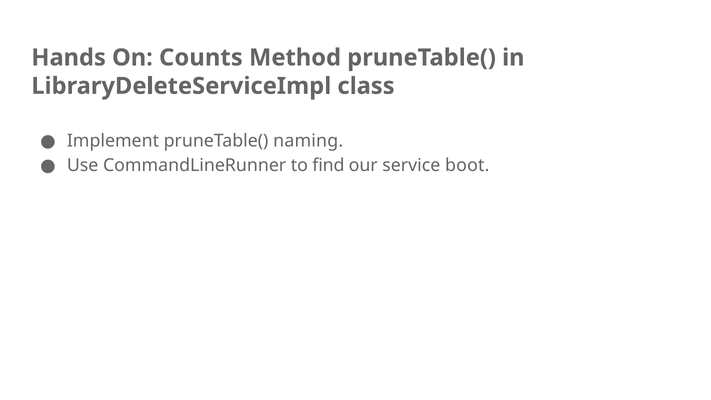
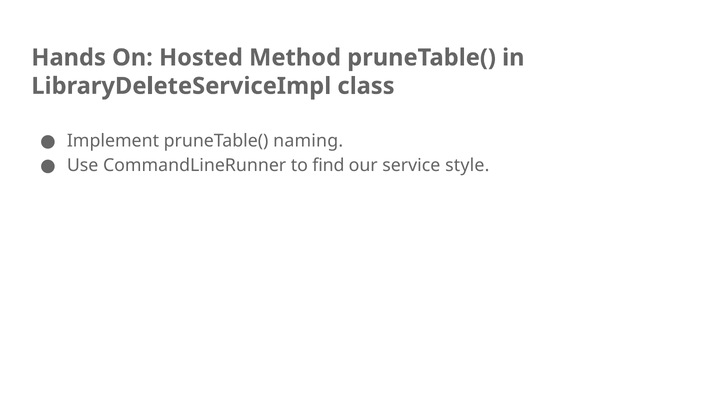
Counts: Counts -> Hosted
boot: boot -> style
